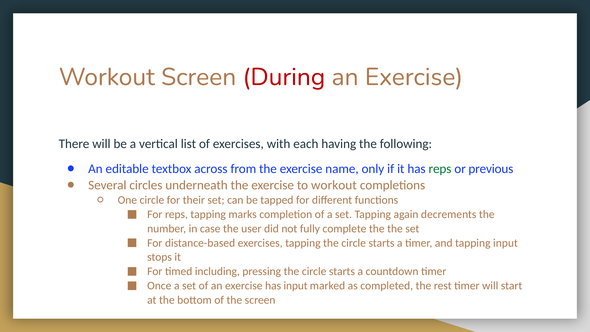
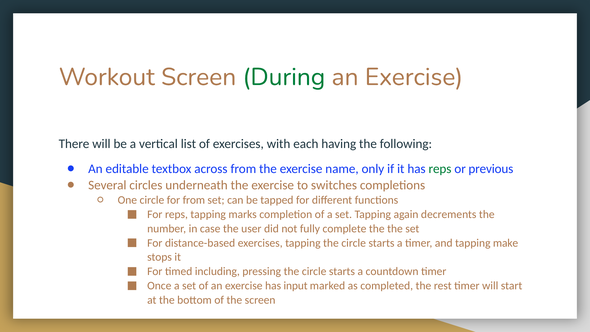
During colour: red -> green
to workout: workout -> switches
for their: their -> from
tapping input: input -> make
